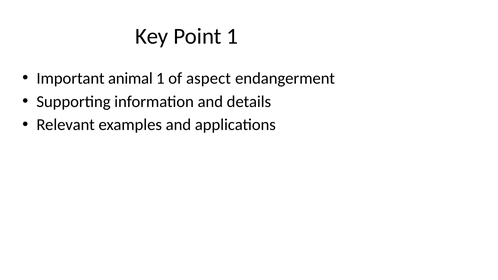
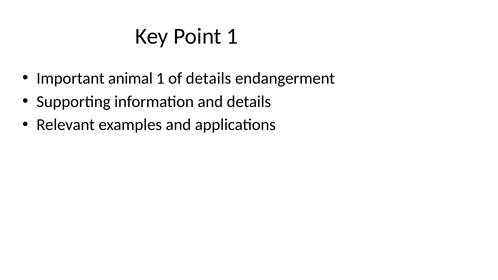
of aspect: aspect -> details
